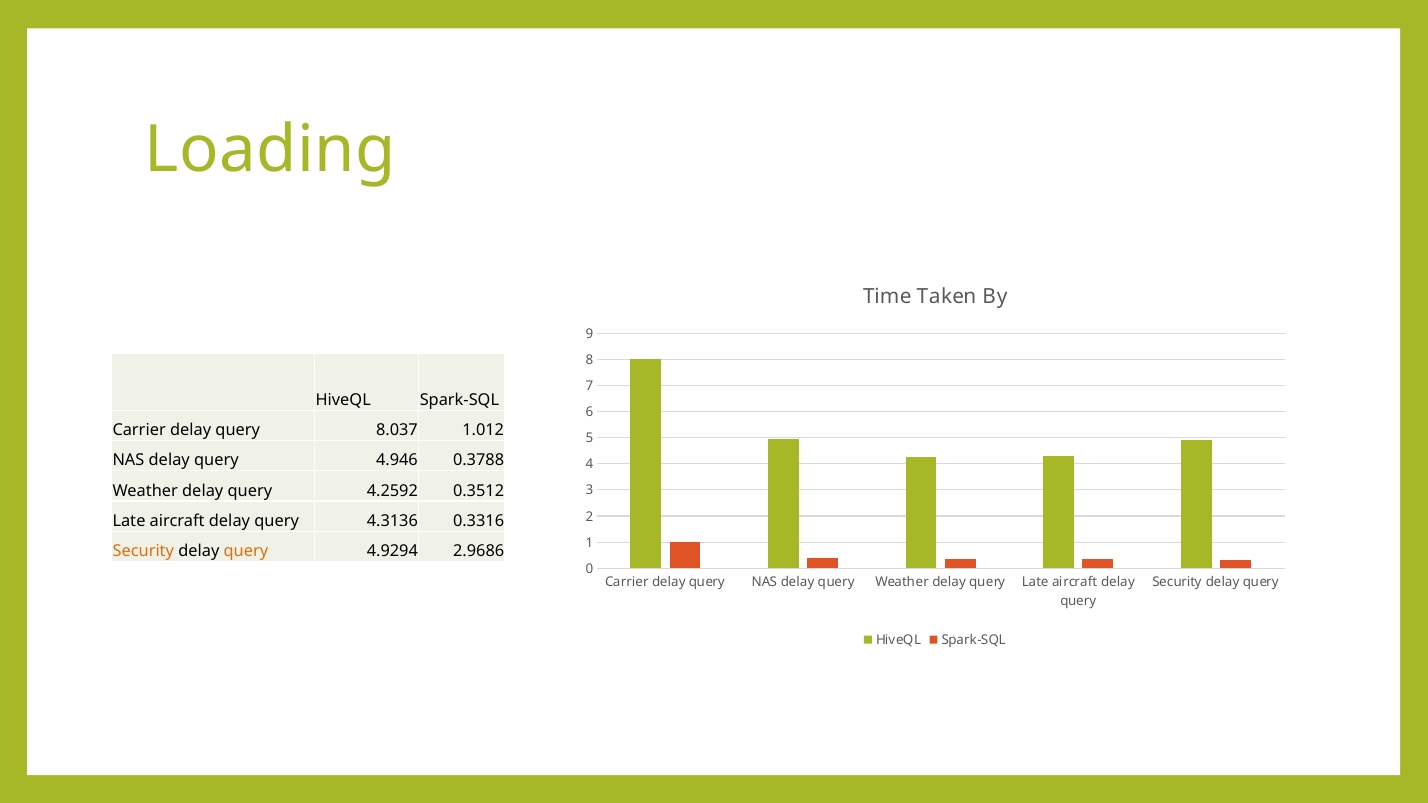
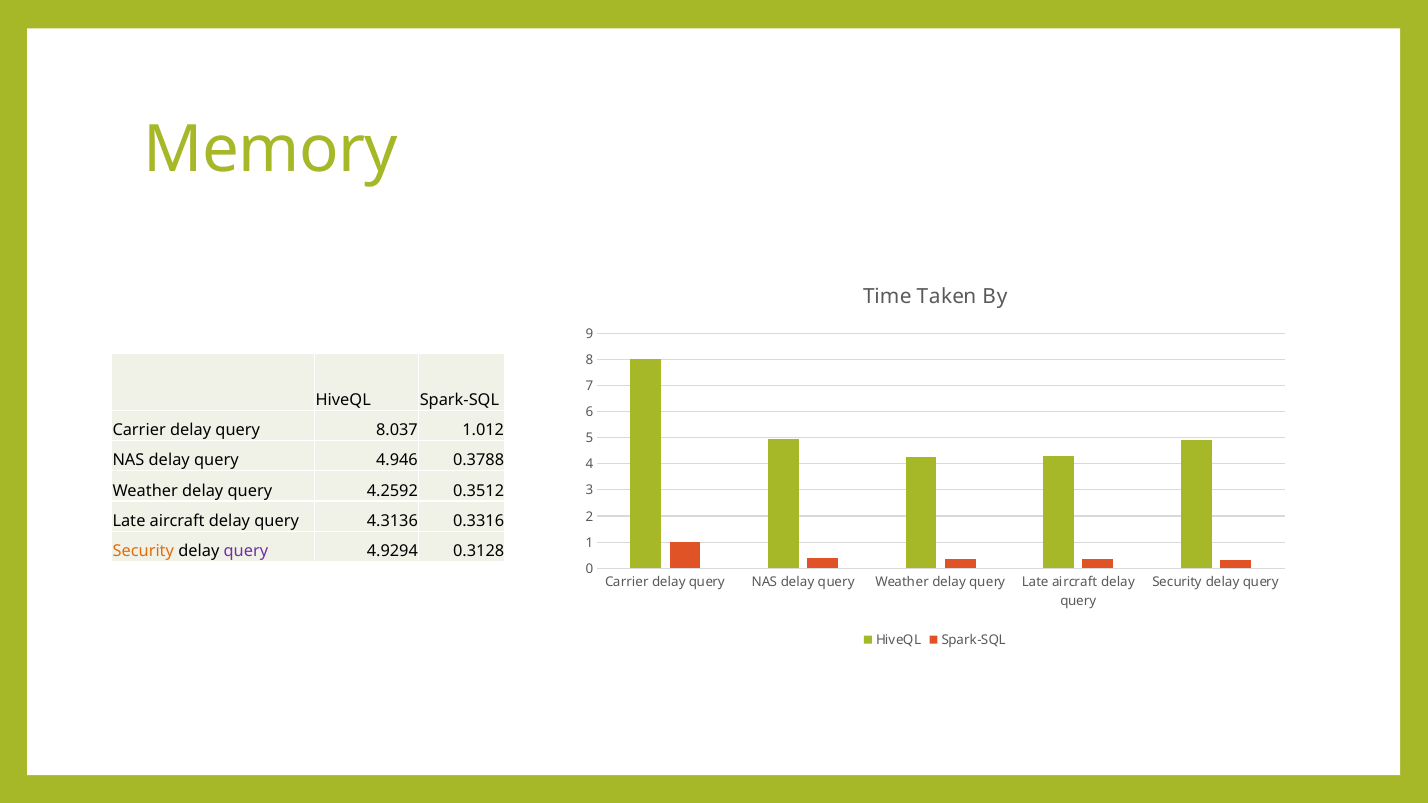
Loading: Loading -> Memory
query at (246, 552) colour: orange -> purple
2.9686: 2.9686 -> 0.3128
